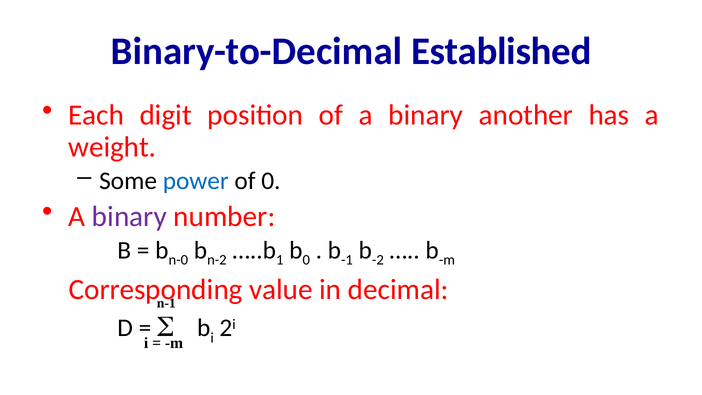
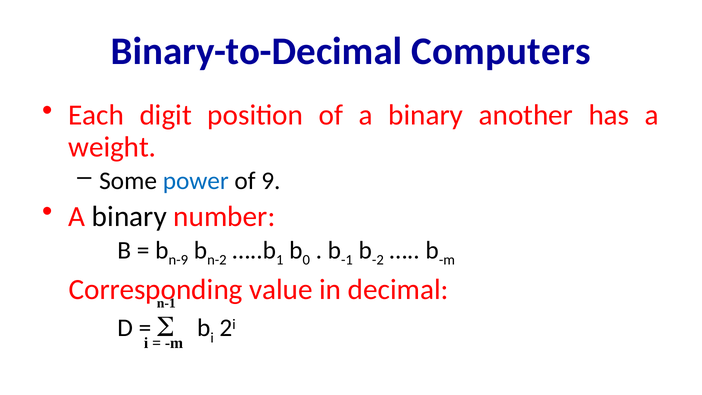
Established: Established -> Computers
of 0: 0 -> 9
binary at (129, 216) colour: purple -> black
n-0: n-0 -> n-9
